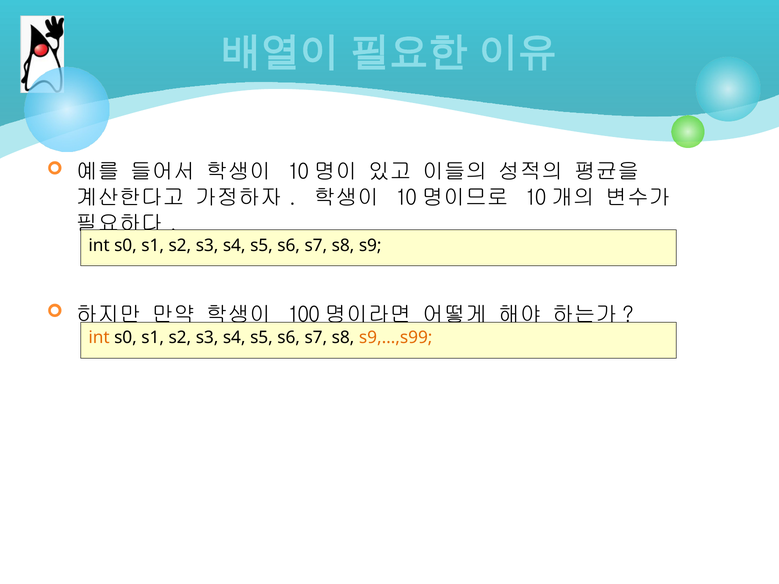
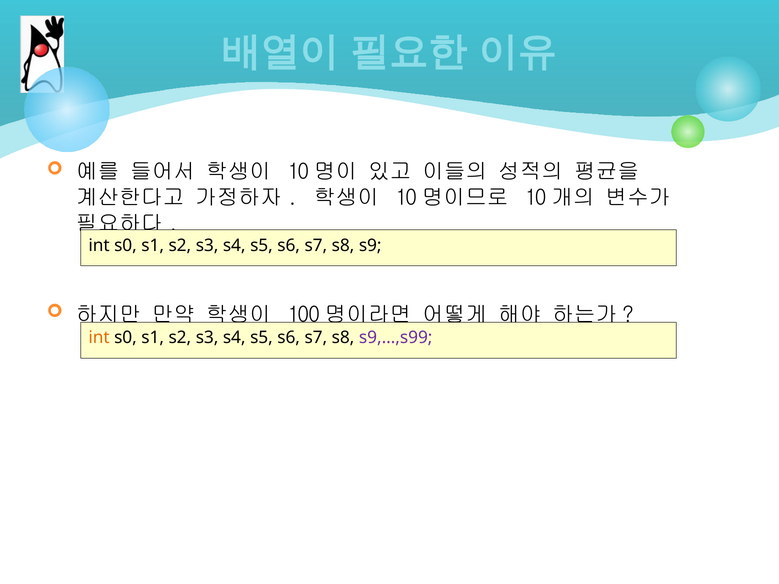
s9,…,s99 colour: orange -> purple
